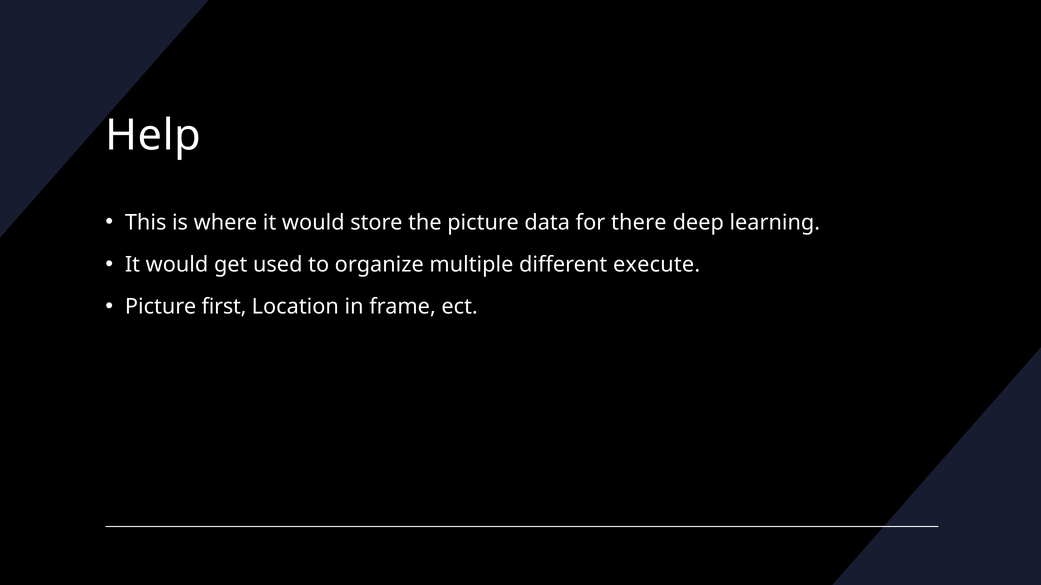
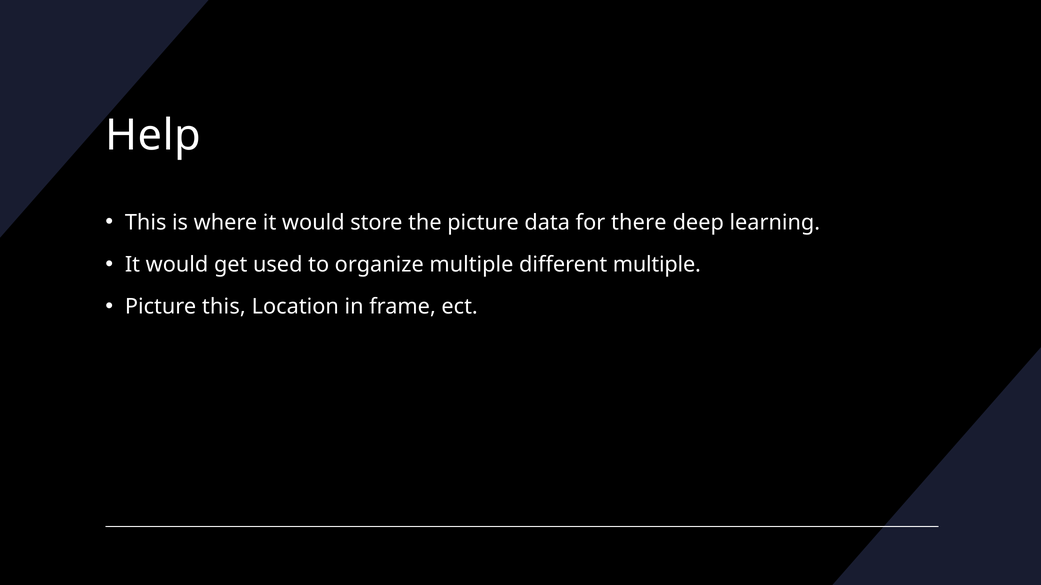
different execute: execute -> multiple
Picture first: first -> this
